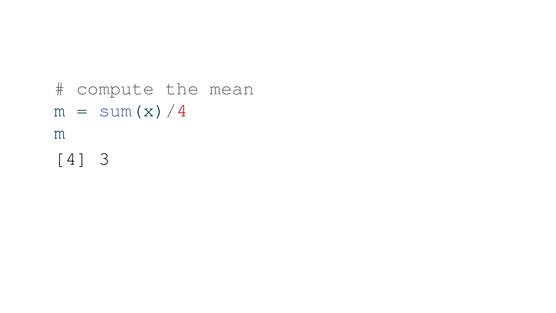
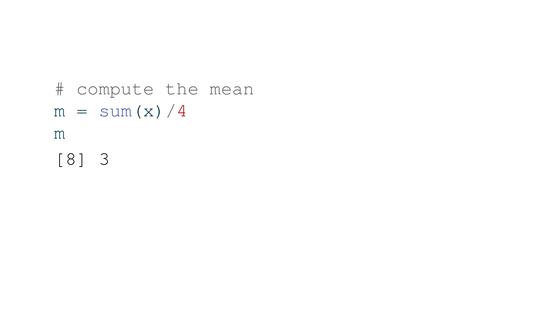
4: 4 -> 8
